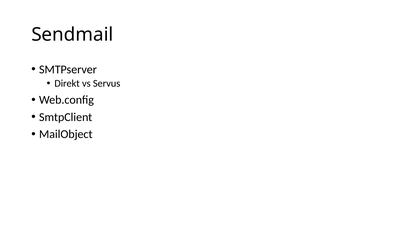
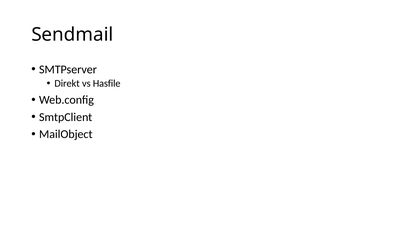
Servus: Servus -> Hasfile
